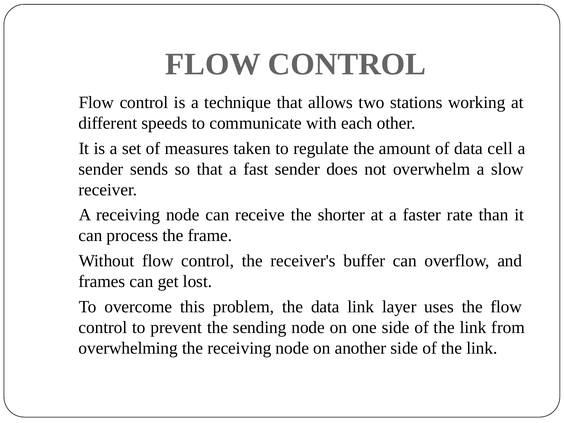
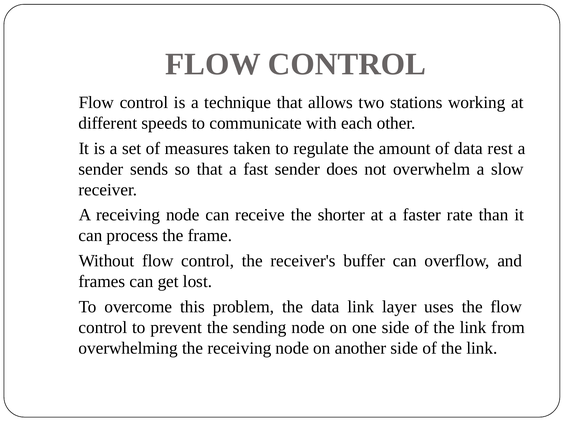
cell: cell -> rest
